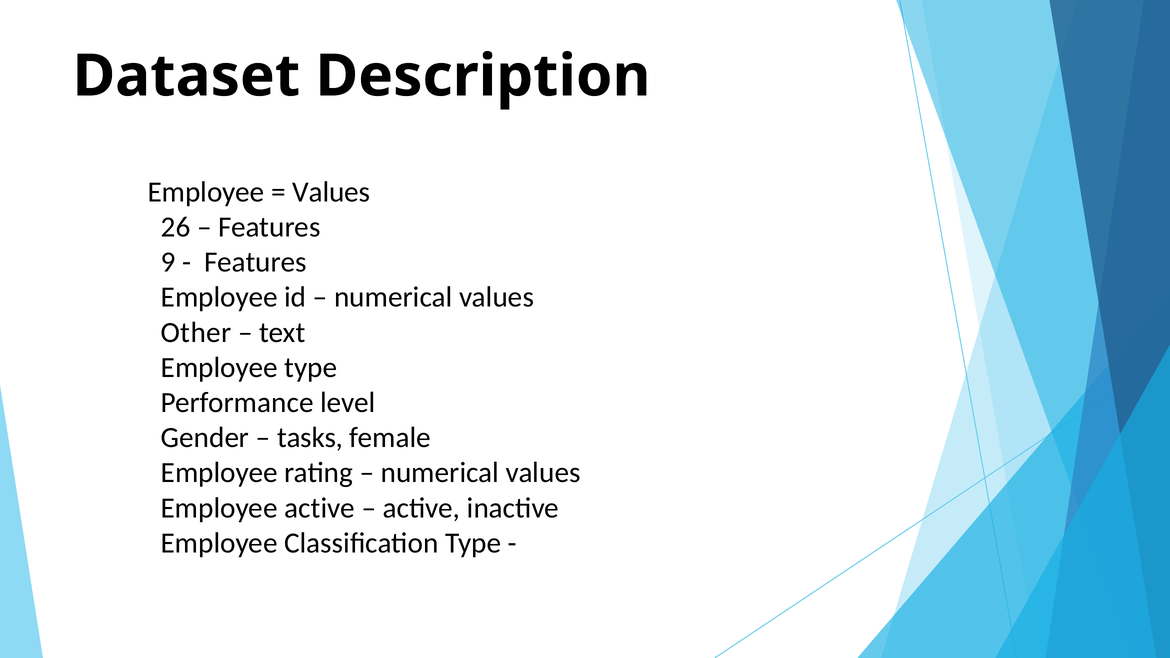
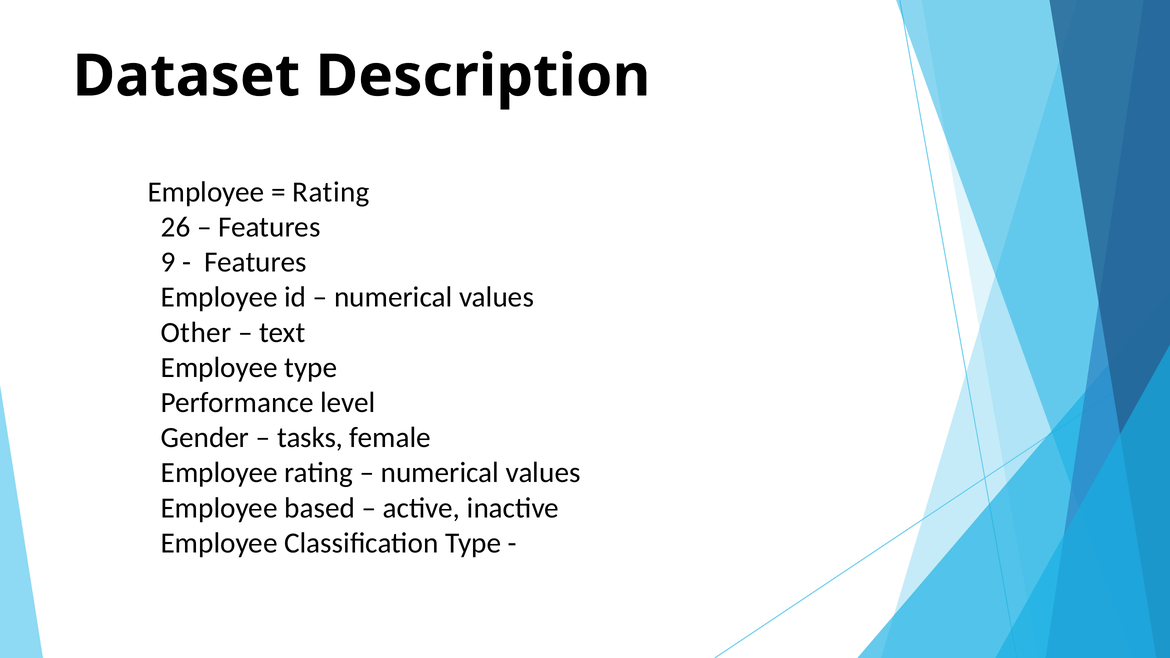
Values at (331, 192): Values -> Rating
Employee active: active -> based
